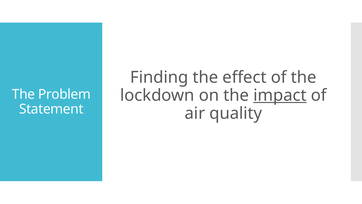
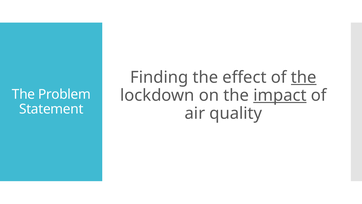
the at (304, 77) underline: none -> present
